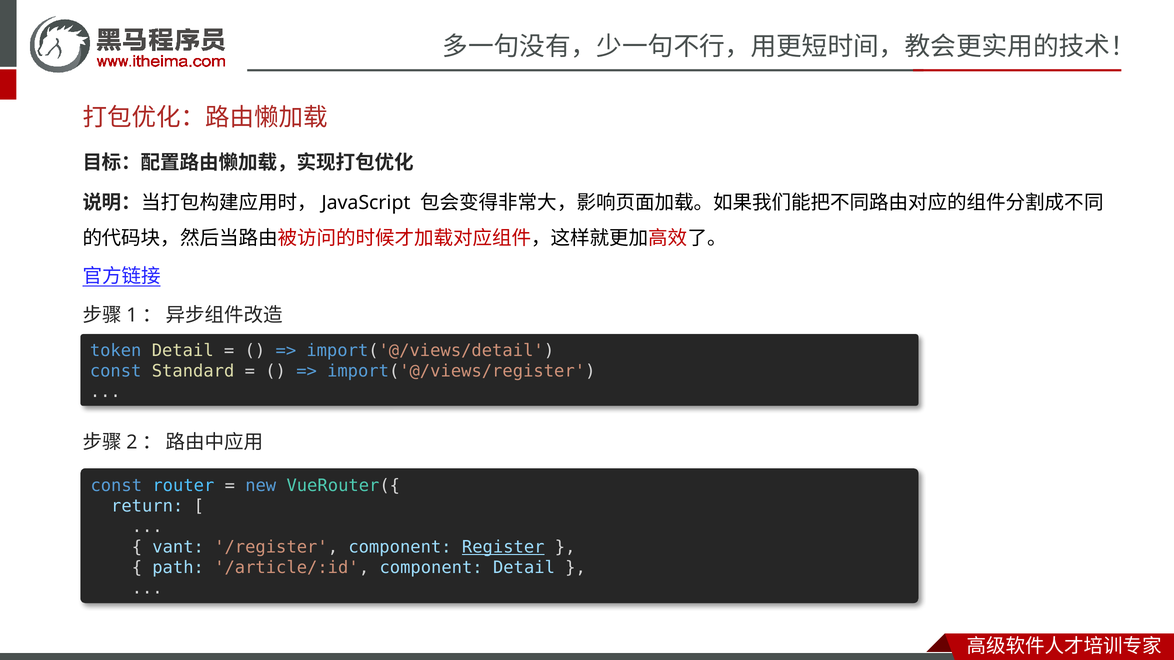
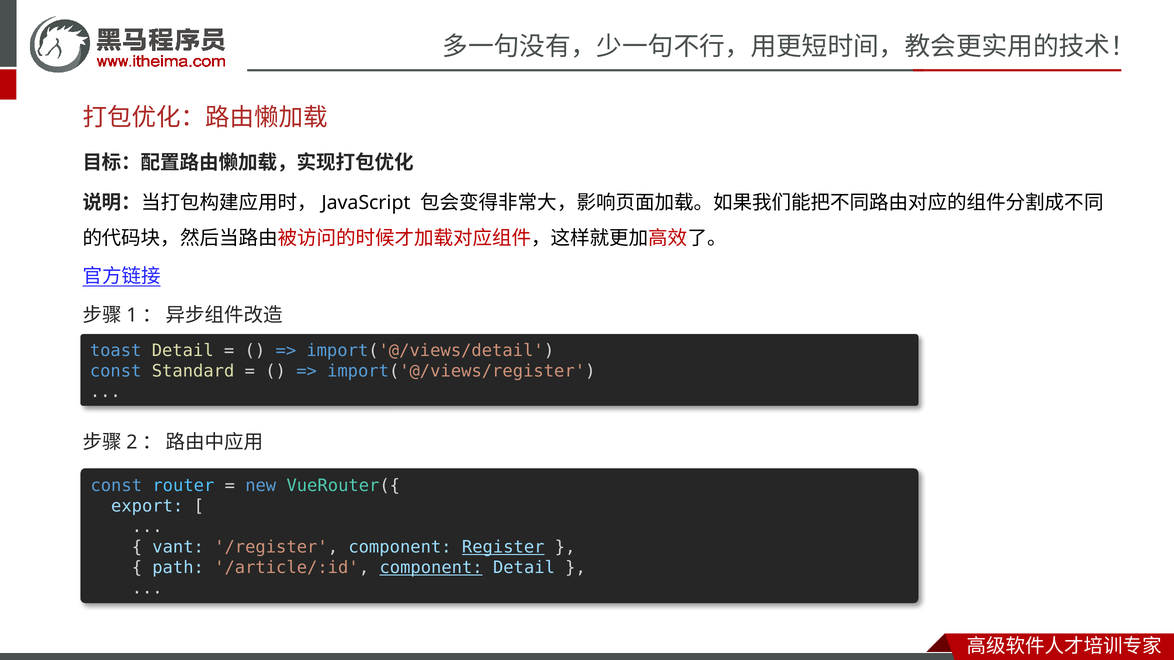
token: token -> toast
return: return -> export
component at (431, 568) underline: none -> present
